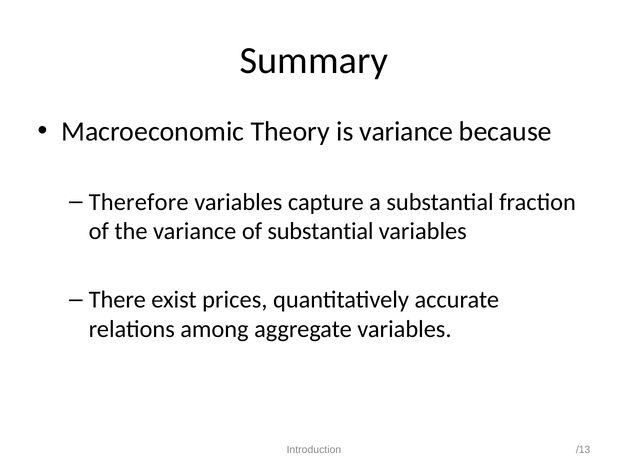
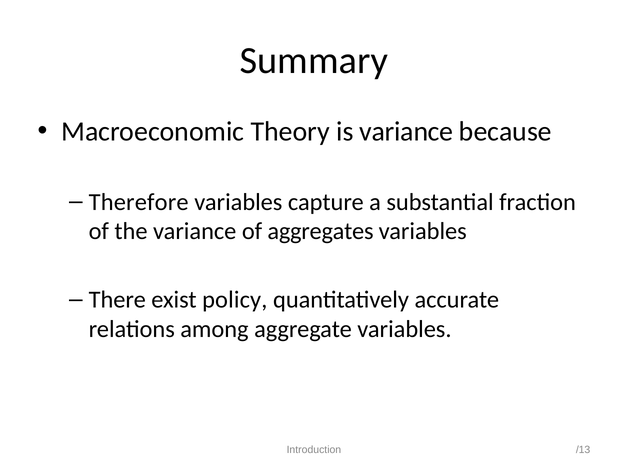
of substantial: substantial -> aggregates
prices: prices -> policy
